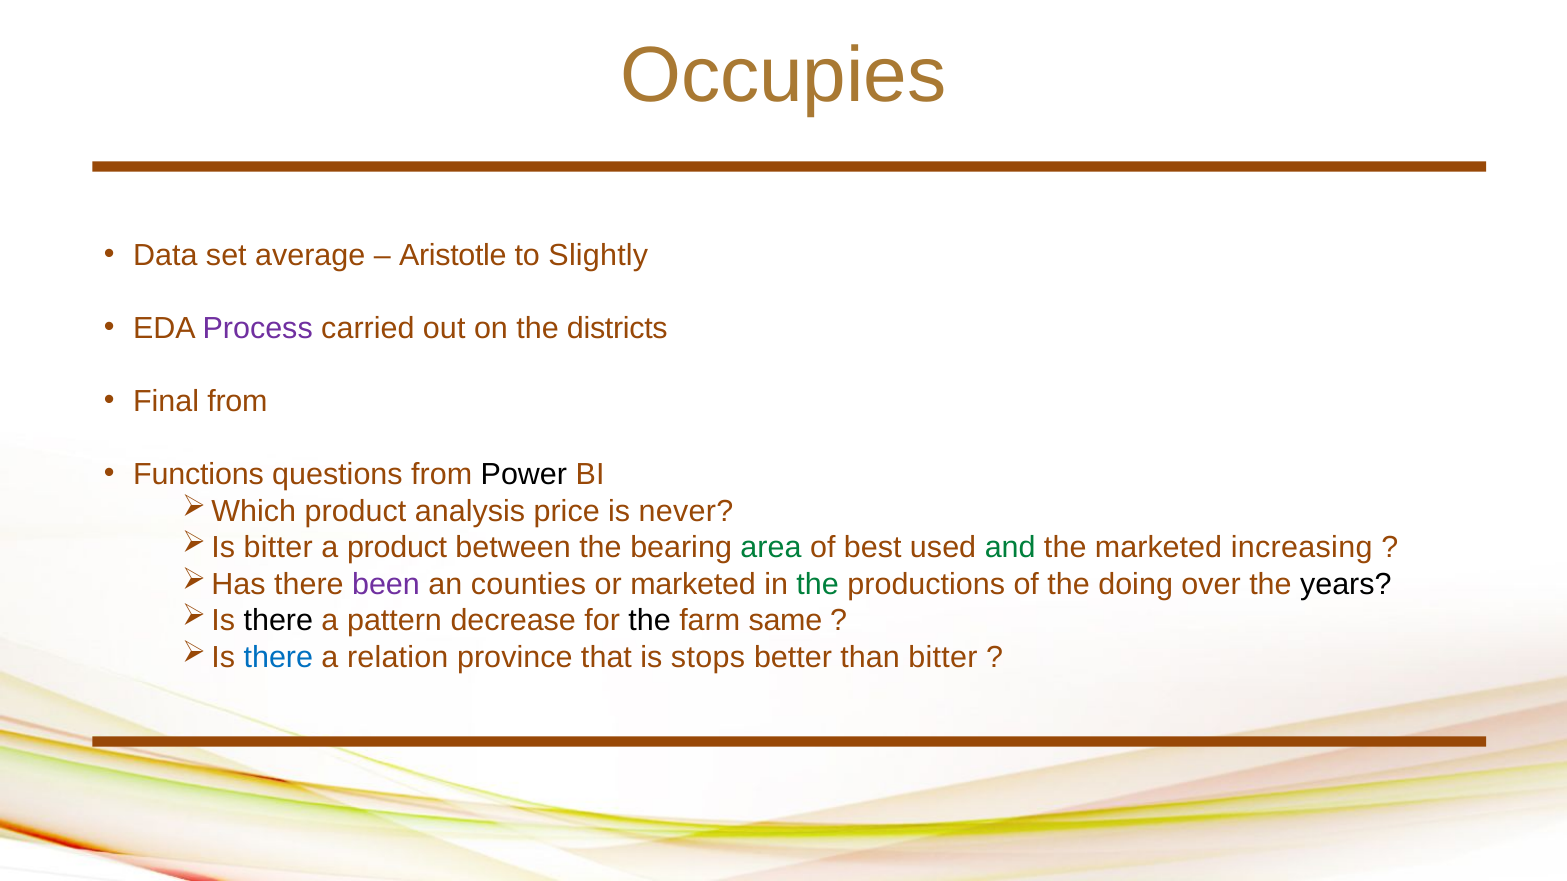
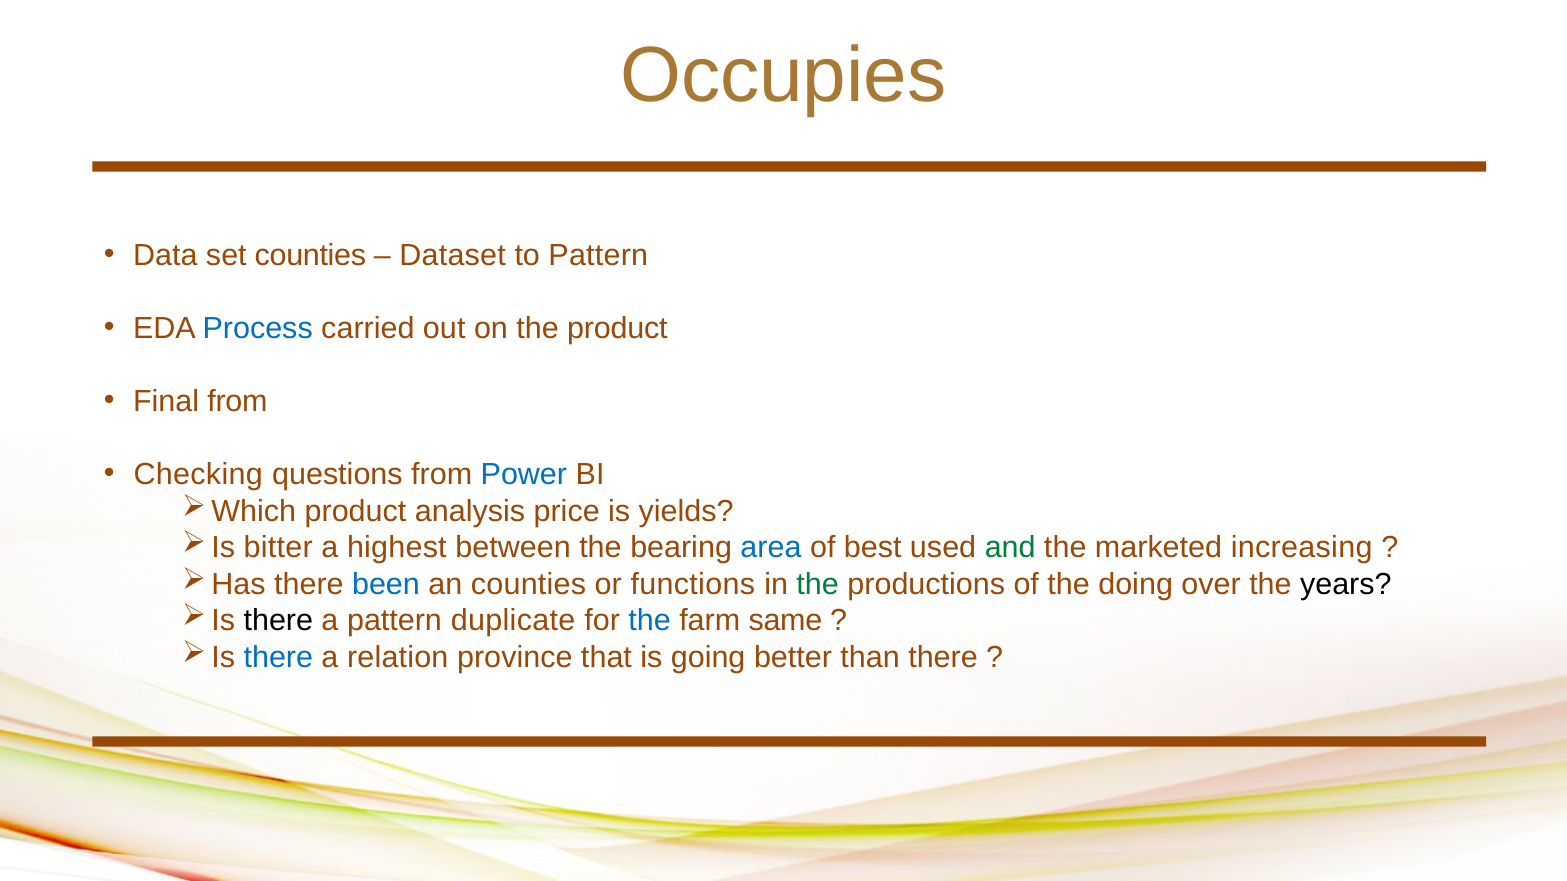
set average: average -> counties
Aristotle: Aristotle -> Dataset
to Slightly: Slightly -> Pattern
Process colour: purple -> blue
the districts: districts -> product
Functions: Functions -> Checking
Power colour: black -> blue
never: never -> yields
a product: product -> highest
area colour: green -> blue
been colour: purple -> blue
or marketed: marketed -> functions
decrease: decrease -> duplicate
the at (650, 621) colour: black -> blue
stops: stops -> going
than bitter: bitter -> there
